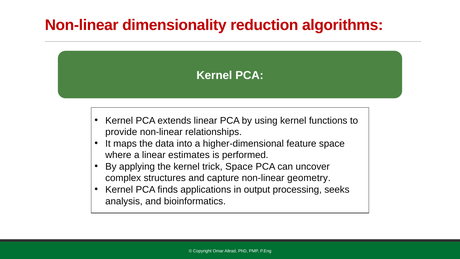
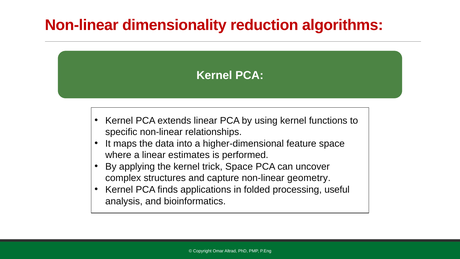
provide: provide -> specific
output: output -> folded
seeks: seeks -> useful
